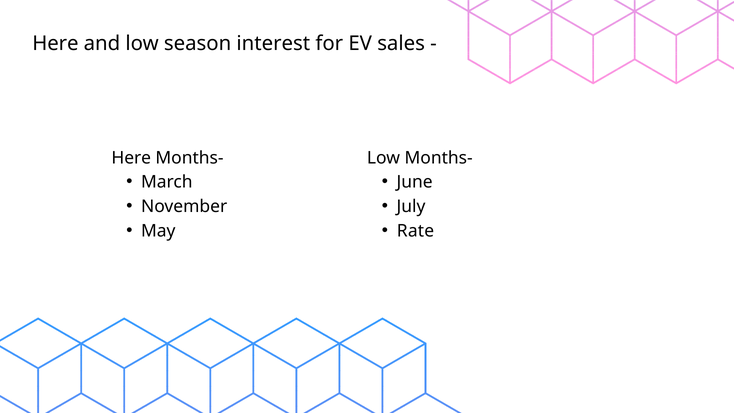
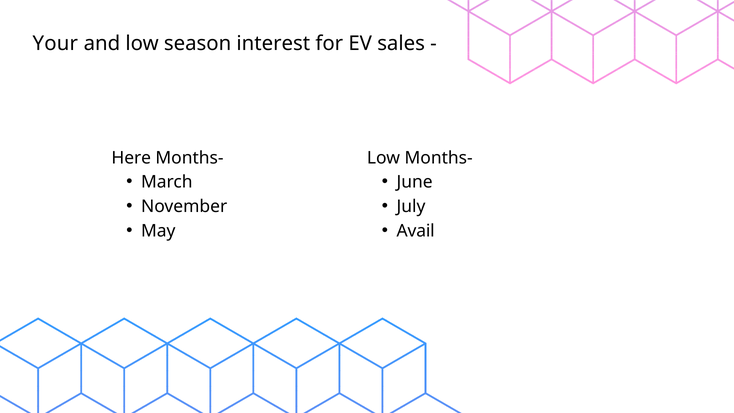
Here at (55, 44): Here -> Your
Rate: Rate -> Avail
